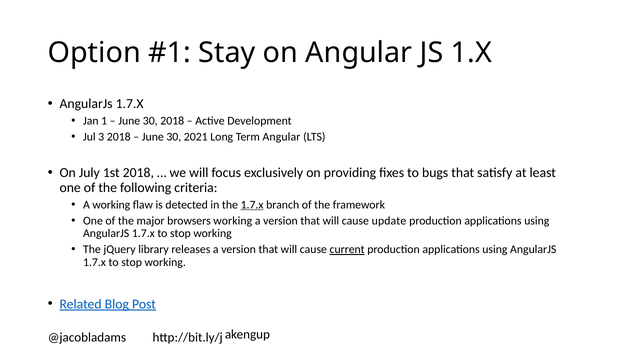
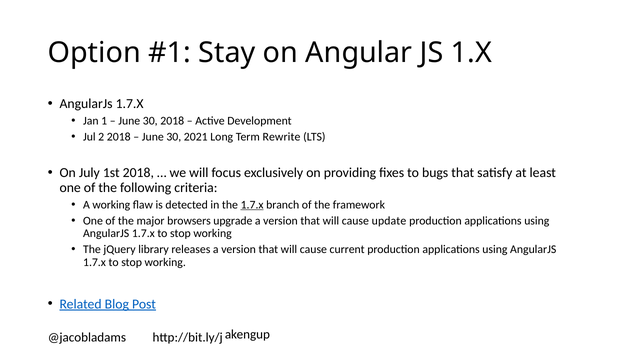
3: 3 -> 2
Term Angular: Angular -> Rewrite
browsers working: working -> upgrade
current underline: present -> none
